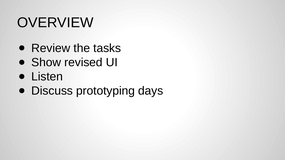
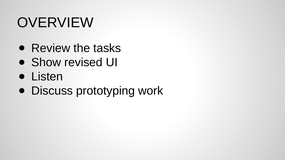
days: days -> work
